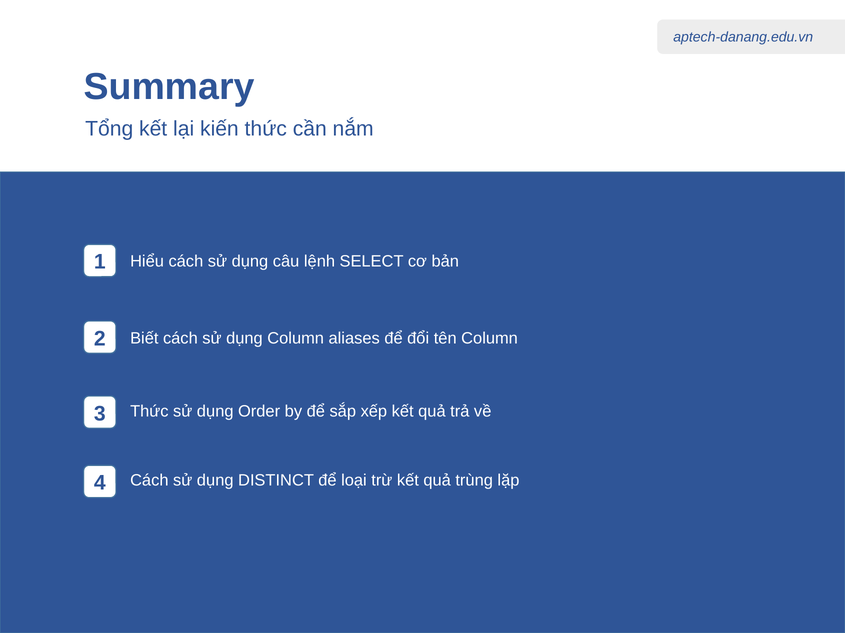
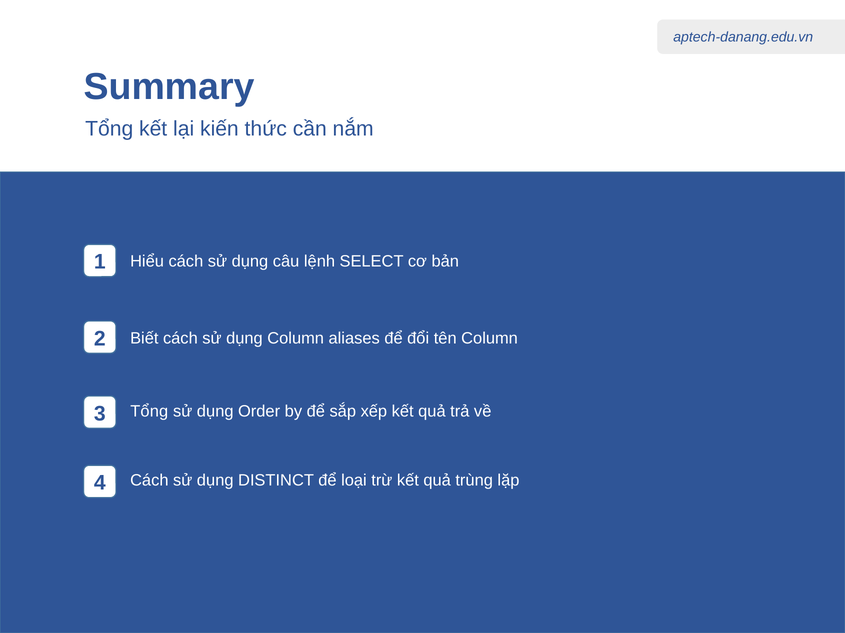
3 Thức: Thức -> Tổng
